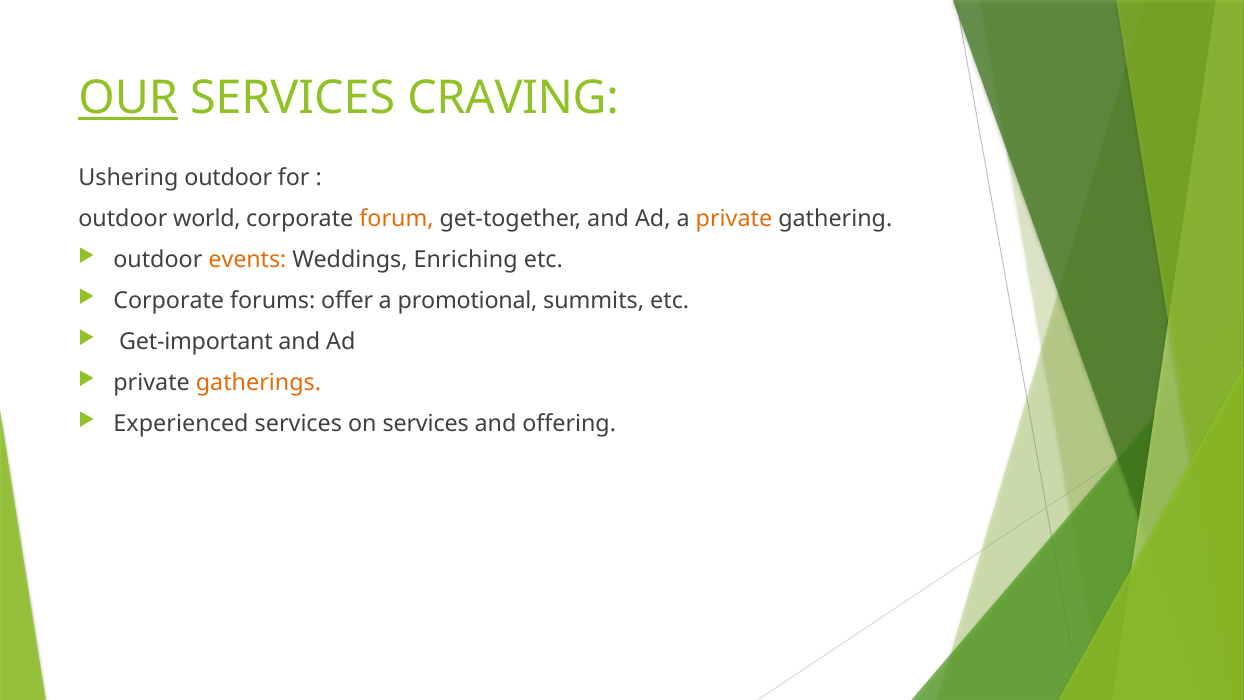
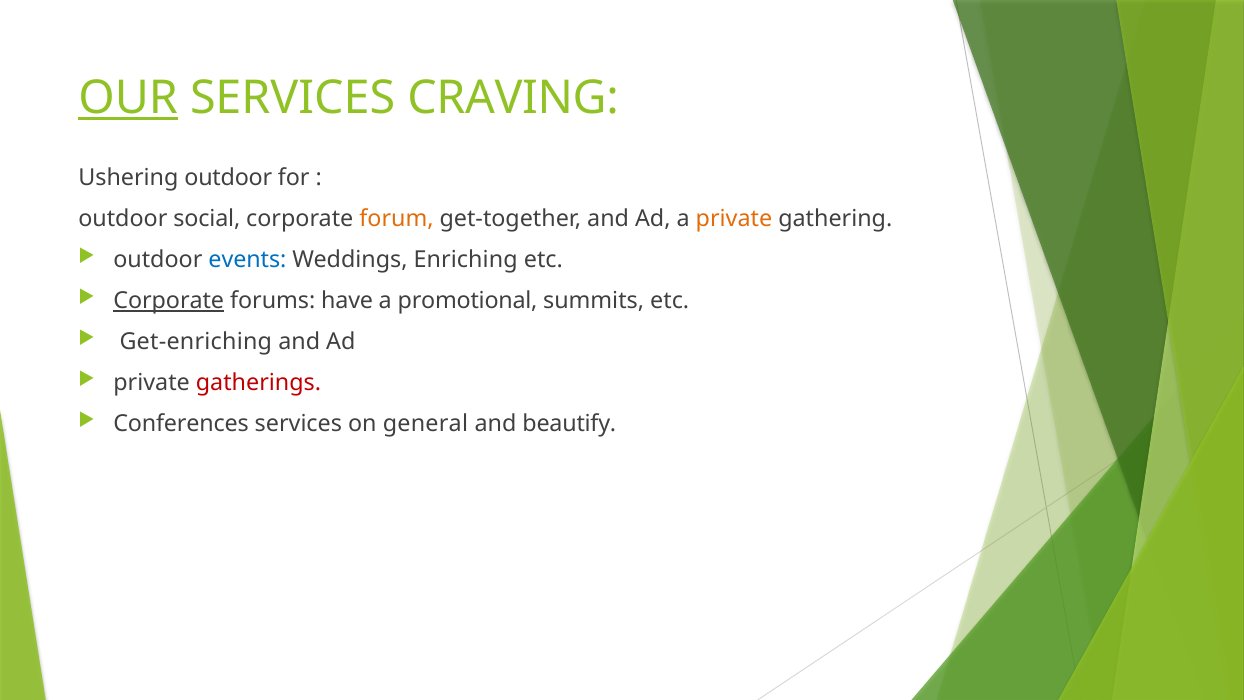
world: world -> social
events colour: orange -> blue
Corporate at (169, 301) underline: none -> present
offer: offer -> have
Get-important: Get-important -> Get-enriching
gatherings colour: orange -> red
Experienced: Experienced -> Conferences
on services: services -> general
offering: offering -> beautify
